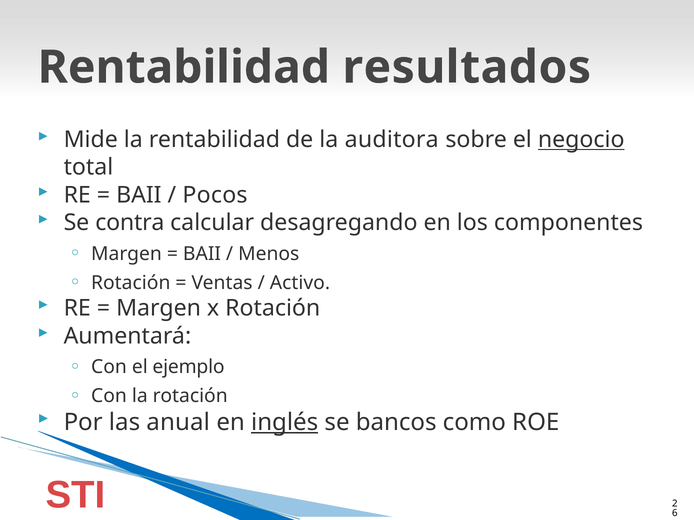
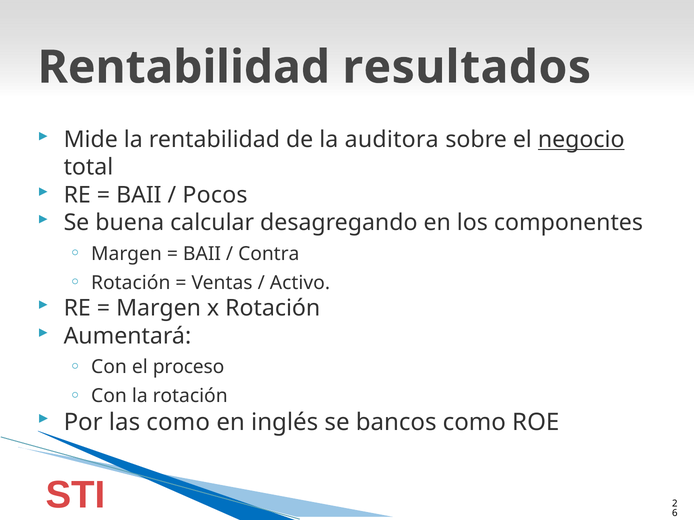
contra: contra -> buena
Menos: Menos -> Contra
ejemplo: ejemplo -> proceso
las anual: anual -> como
inglés underline: present -> none
